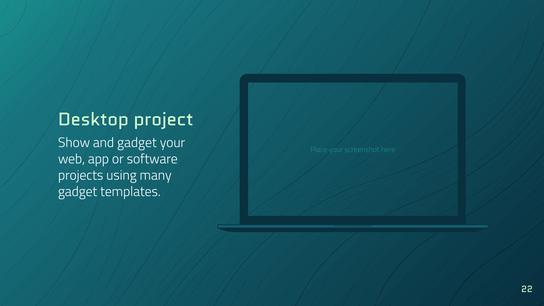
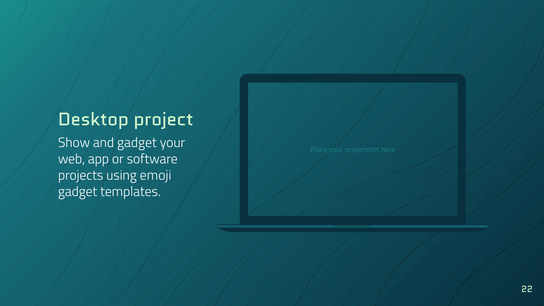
many: many -> emoji
